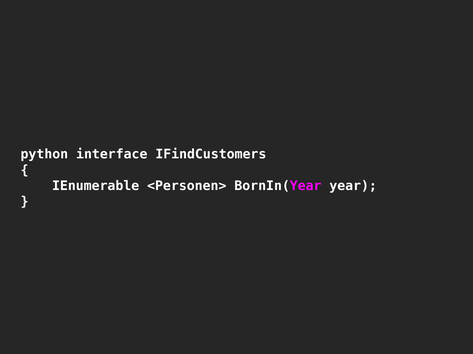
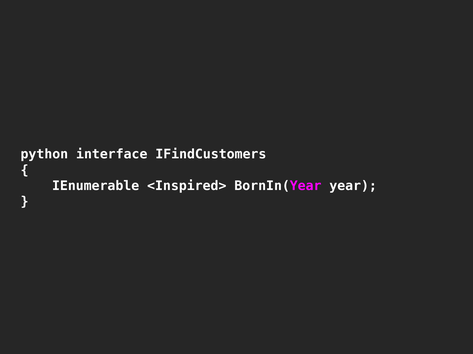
<Personen>: <Personen> -> <Inspired>
